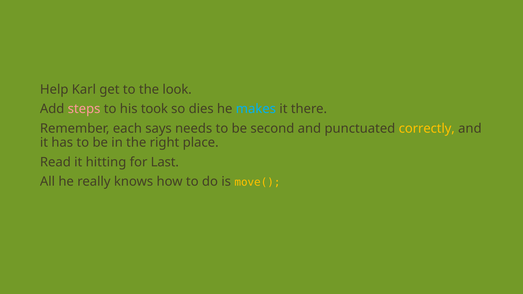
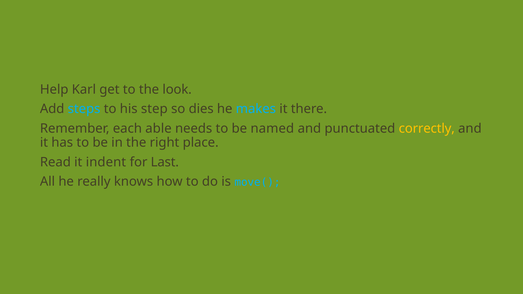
steps colour: pink -> light blue
took: took -> step
says: says -> able
second: second -> named
hitting: hitting -> indent
move( colour: yellow -> light blue
